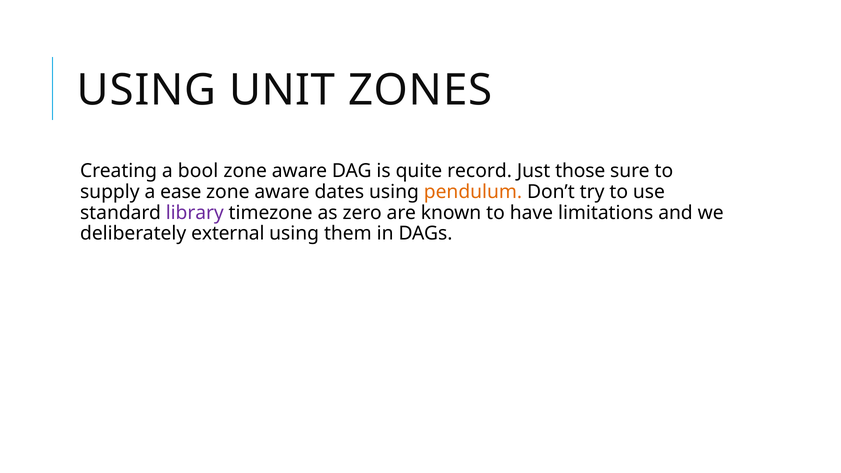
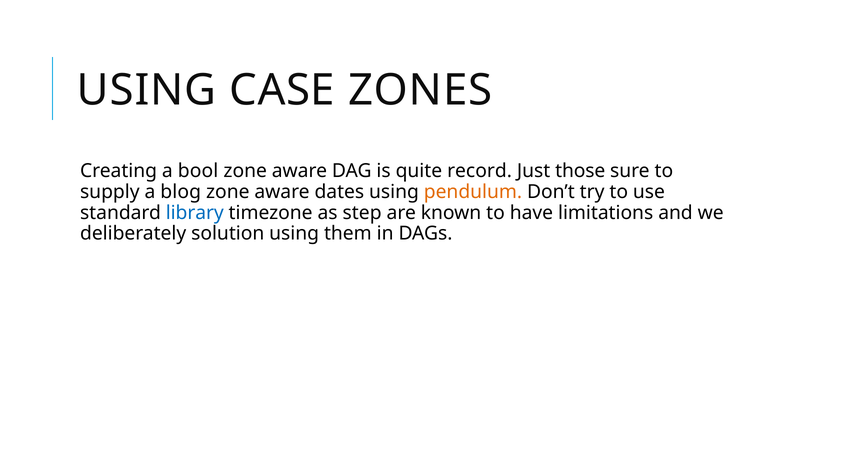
UNIT: UNIT -> CASE
ease: ease -> blog
library colour: purple -> blue
zero: zero -> step
external: external -> solution
